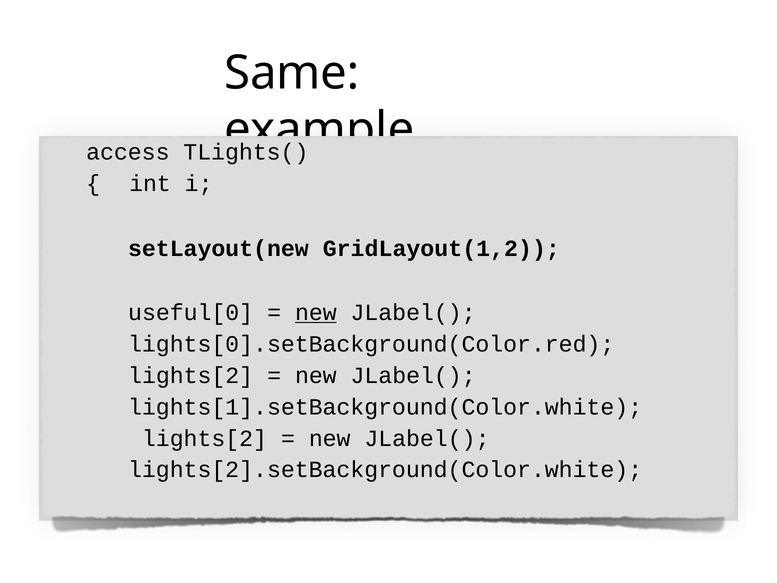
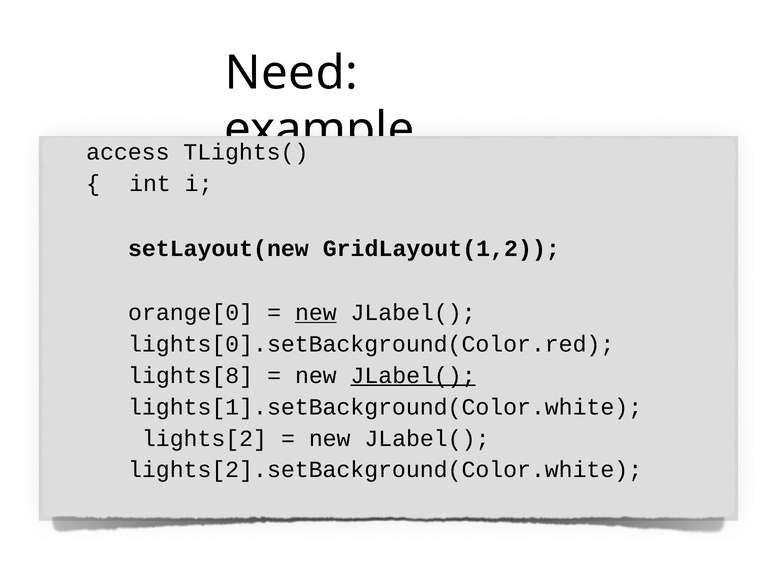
Same: Same -> Need
useful[0: useful[0 -> orange[0
lights[2 at (191, 375): lights[2 -> lights[8
JLabel( at (413, 375) underline: none -> present
